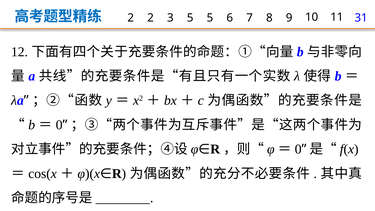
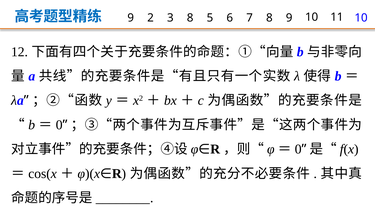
2 at (131, 18): 2 -> 9
3 5: 5 -> 8
11 31: 31 -> 10
